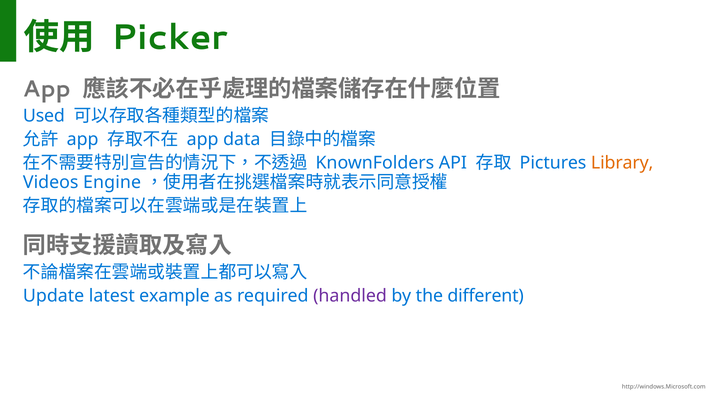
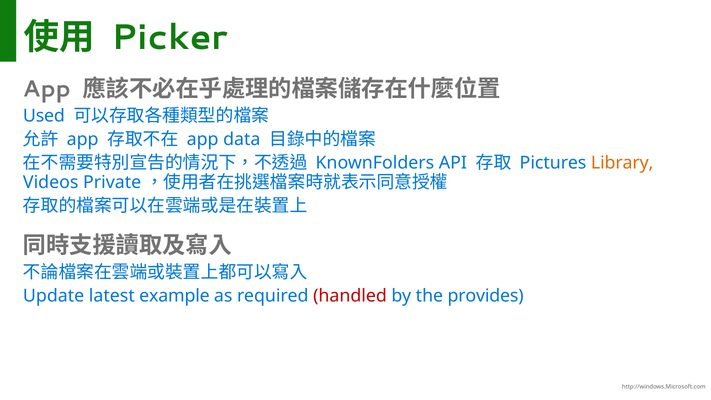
Engine: Engine -> Private
handled colour: purple -> red
different: different -> provides
